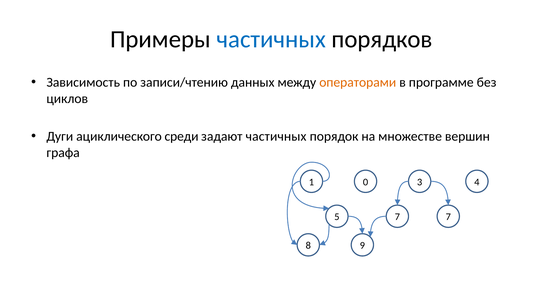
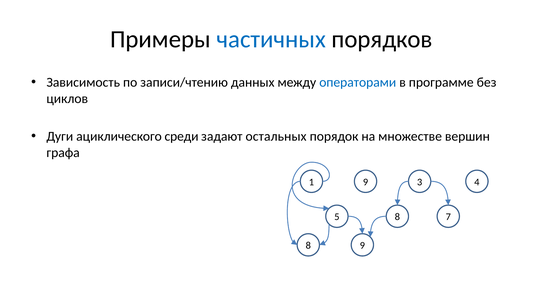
операторами colour: orange -> blue
задают частичных: частичных -> остальных
1 0: 0 -> 9
5 7: 7 -> 8
